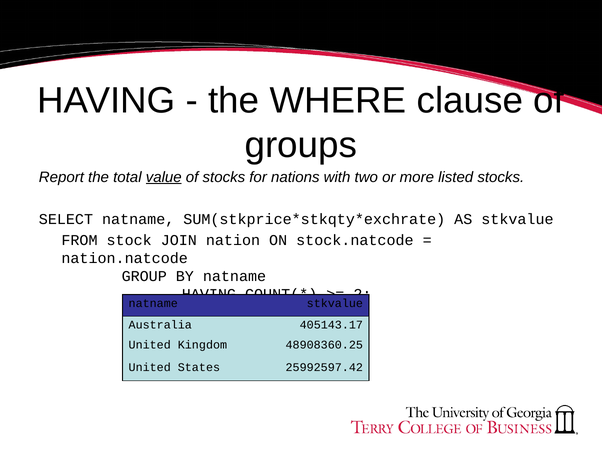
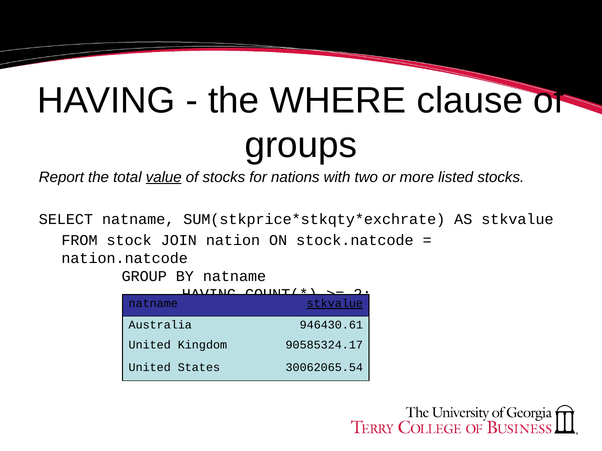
stkvalue at (335, 304) underline: none -> present
405143.17: 405143.17 -> 946430.61
48908360.25: 48908360.25 -> 90585324.17
25992597.42: 25992597.42 -> 30062065.54
